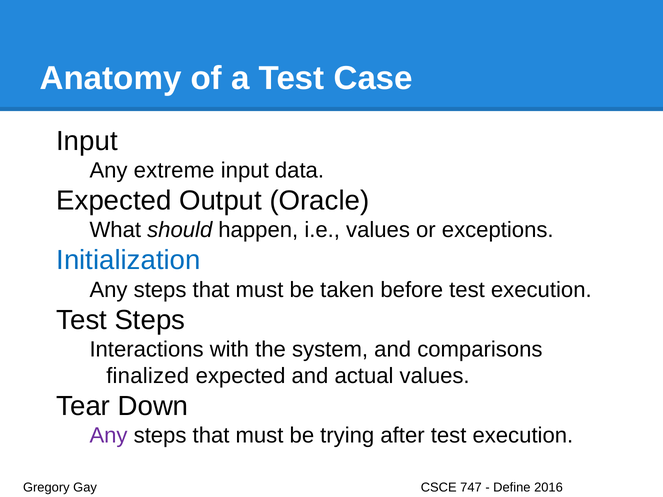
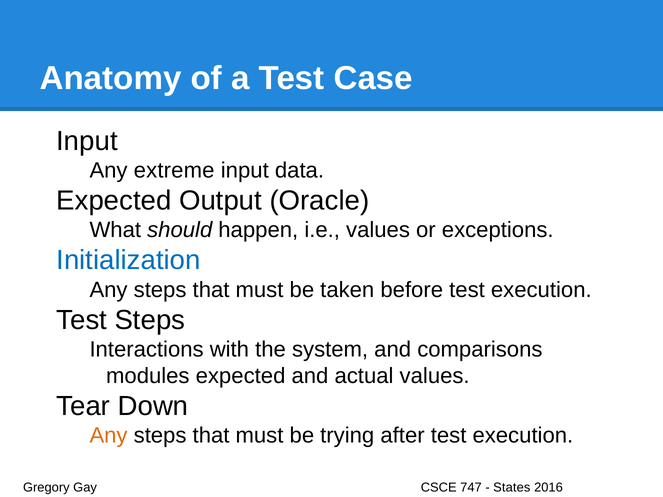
finalized: finalized -> modules
Any at (109, 436) colour: purple -> orange
Define: Define -> States
